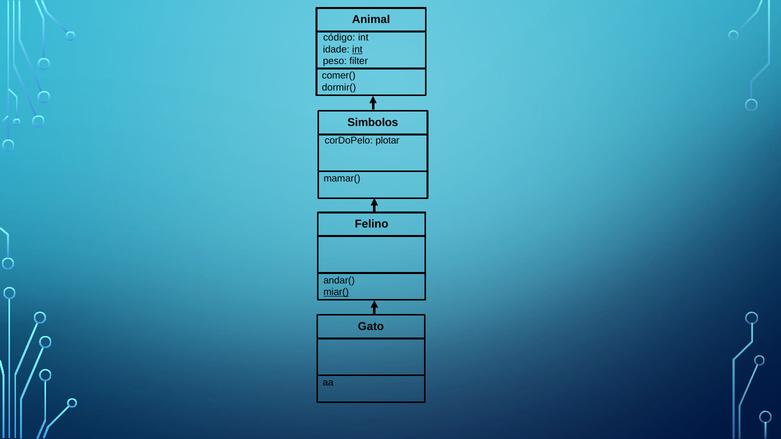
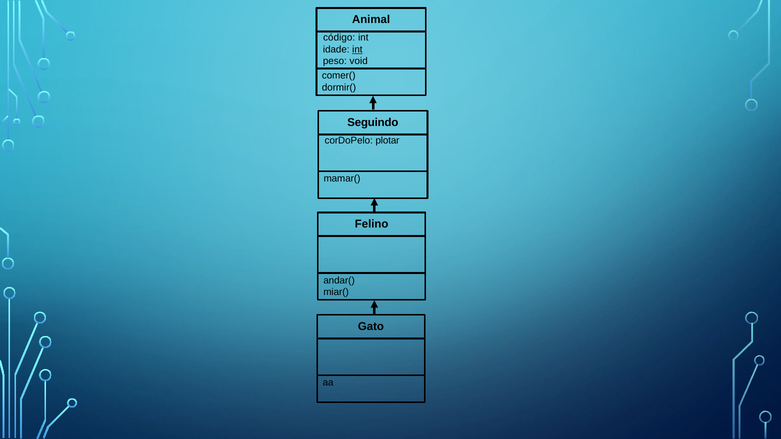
filter: filter -> void
Simbolos: Simbolos -> Seguindo
miar( underline: present -> none
